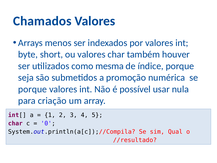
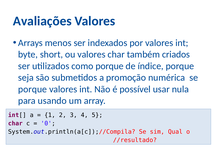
Chamados: Chamados -> Avaliações
houver: houver -> criados
como mesma: mesma -> porque
criação: criação -> usando
